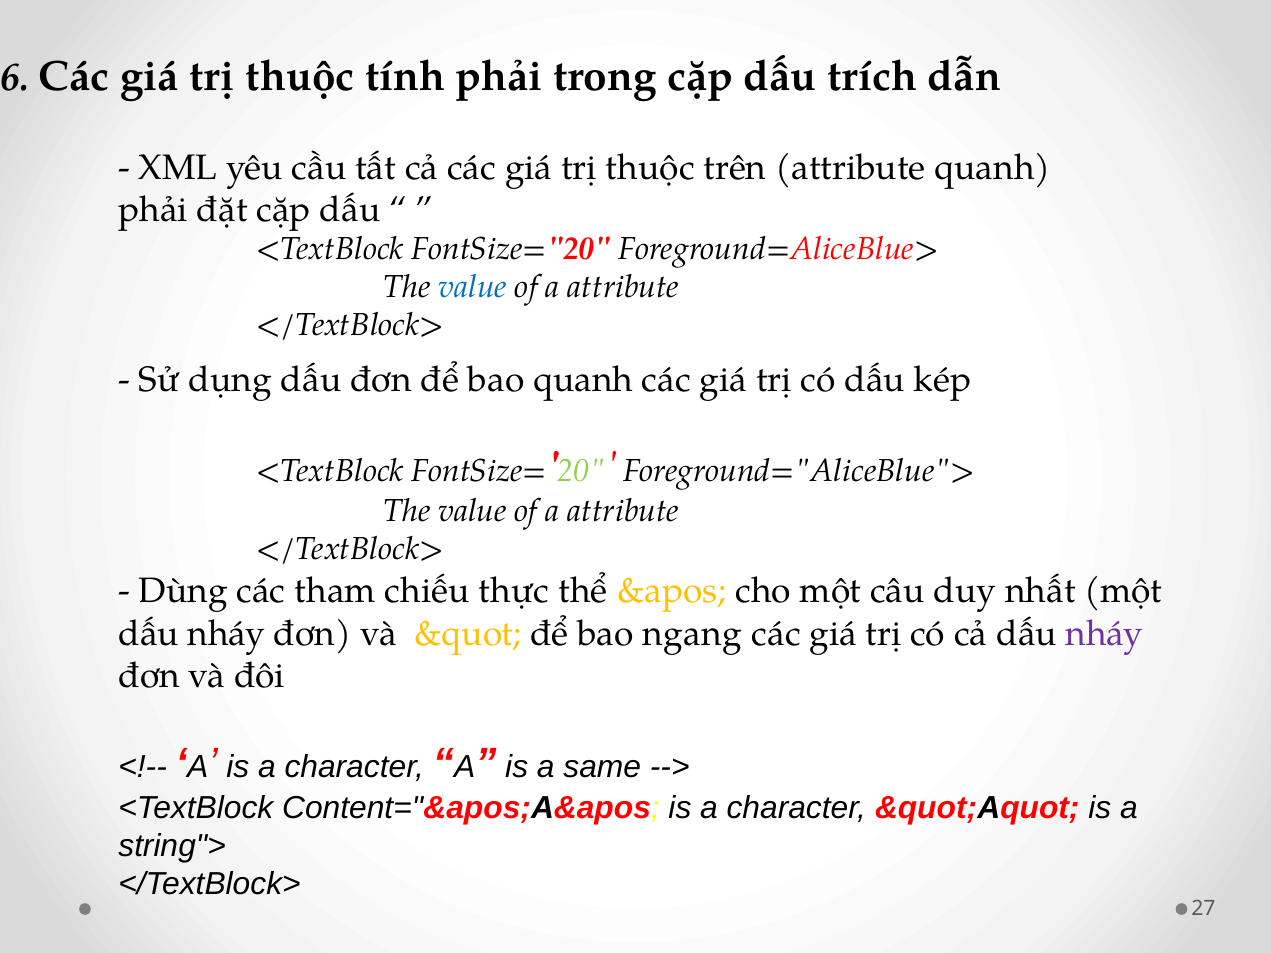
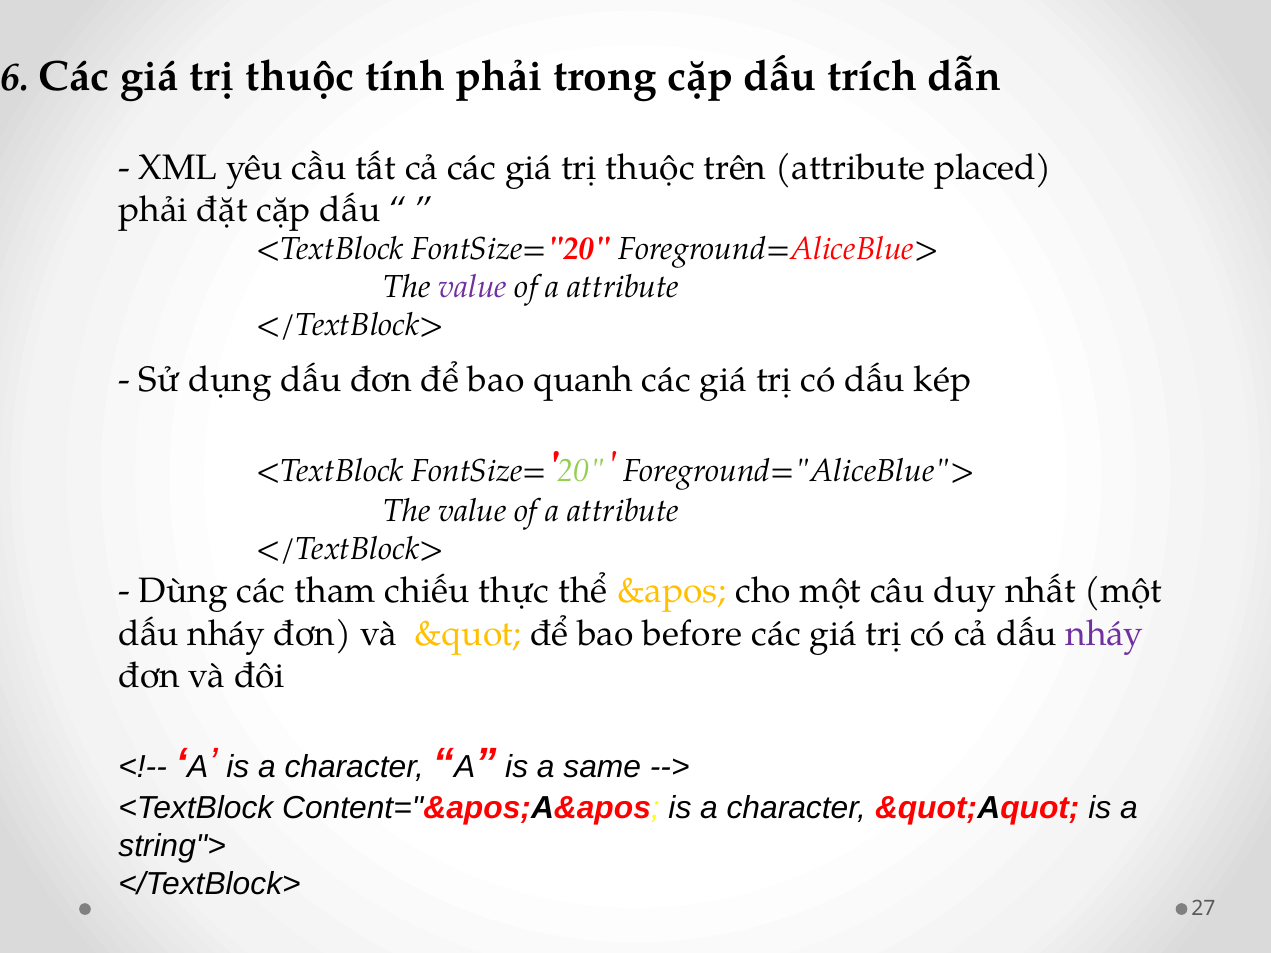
attribute quanh: quanh -> placed
value at (473, 287) colour: blue -> purple
ngang: ngang -> before
